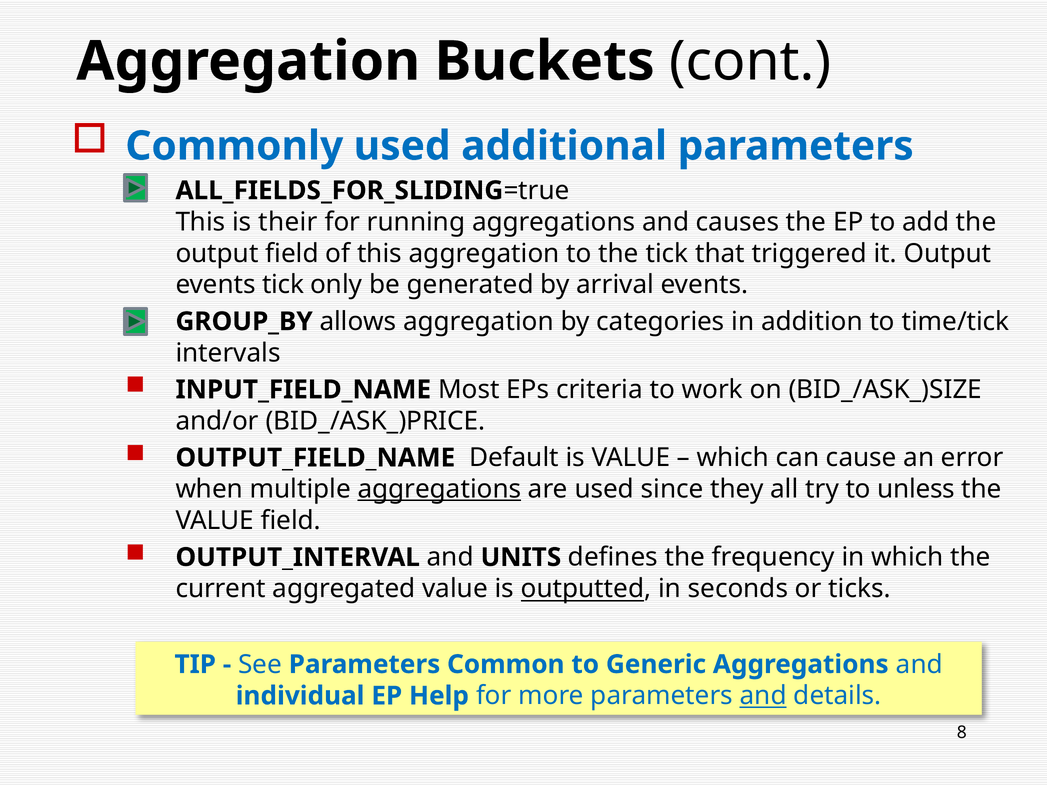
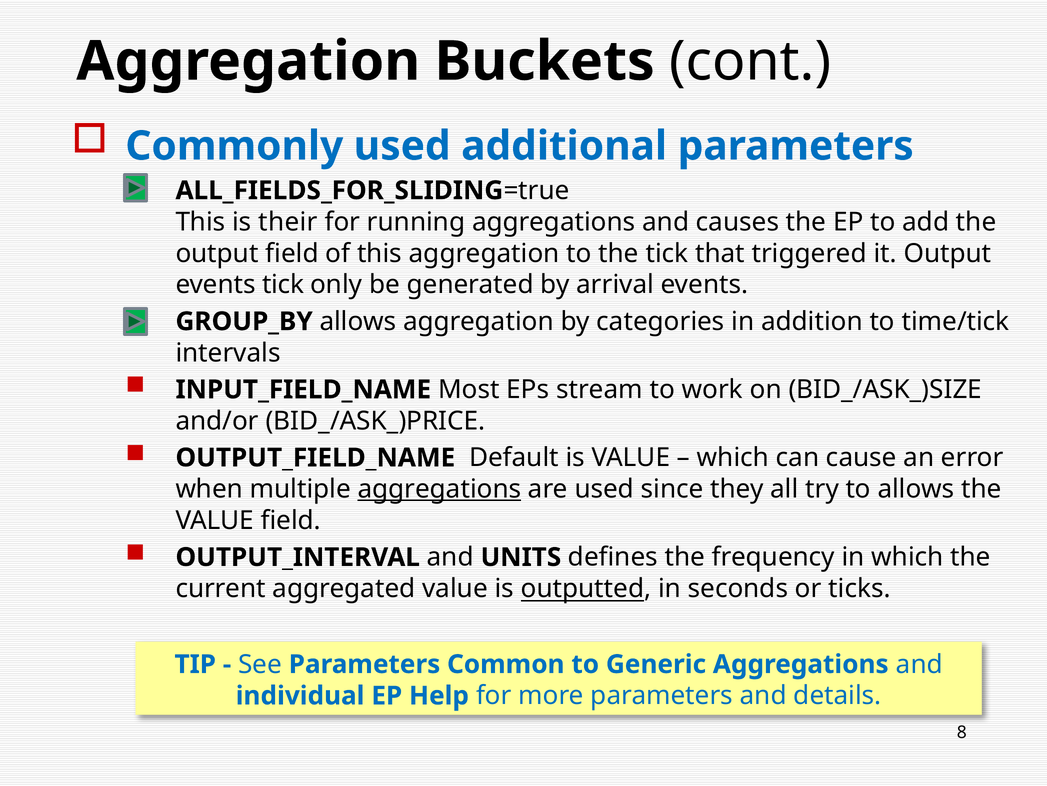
criteria: criteria -> stream
to unless: unless -> allows
and at (763, 695) underline: present -> none
